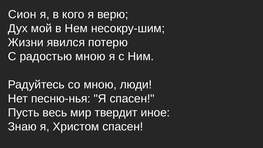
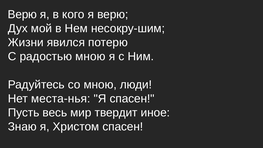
Сион at (22, 14): Сион -> Верю
песню-нья: песню-нья -> места-нья
